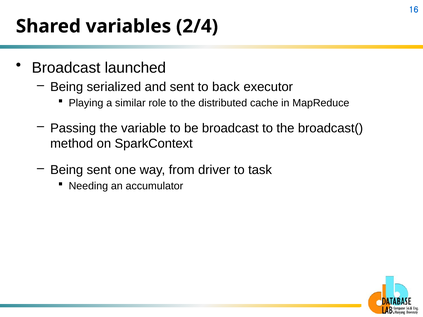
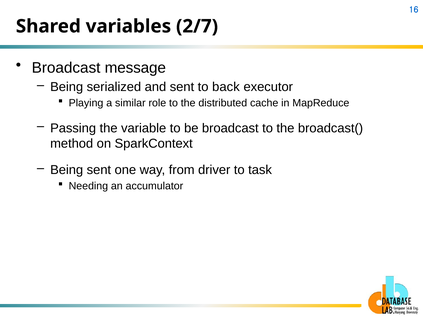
2/4: 2/4 -> 2/7
launched: launched -> message
